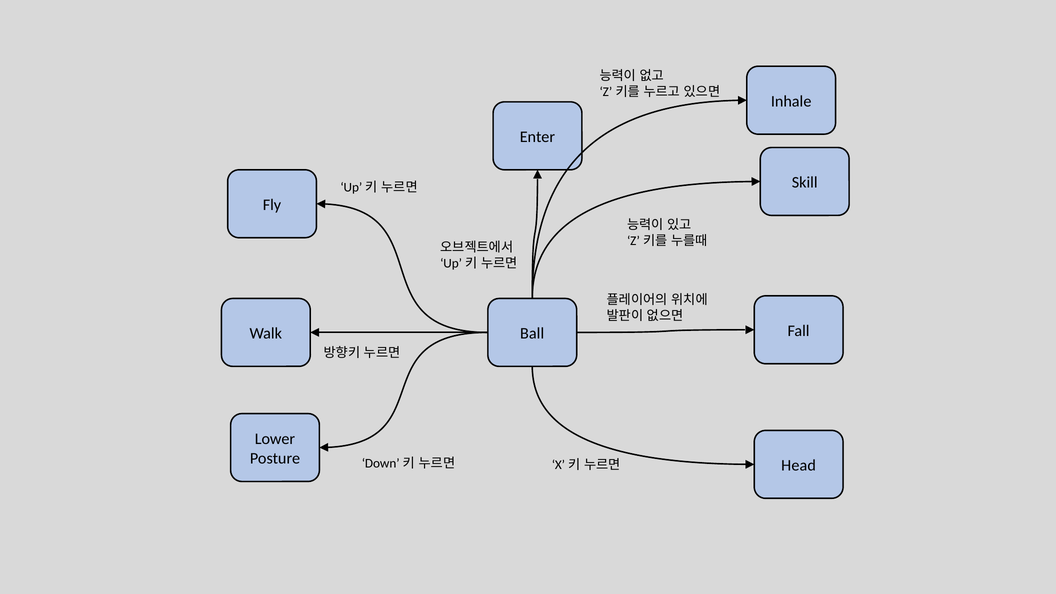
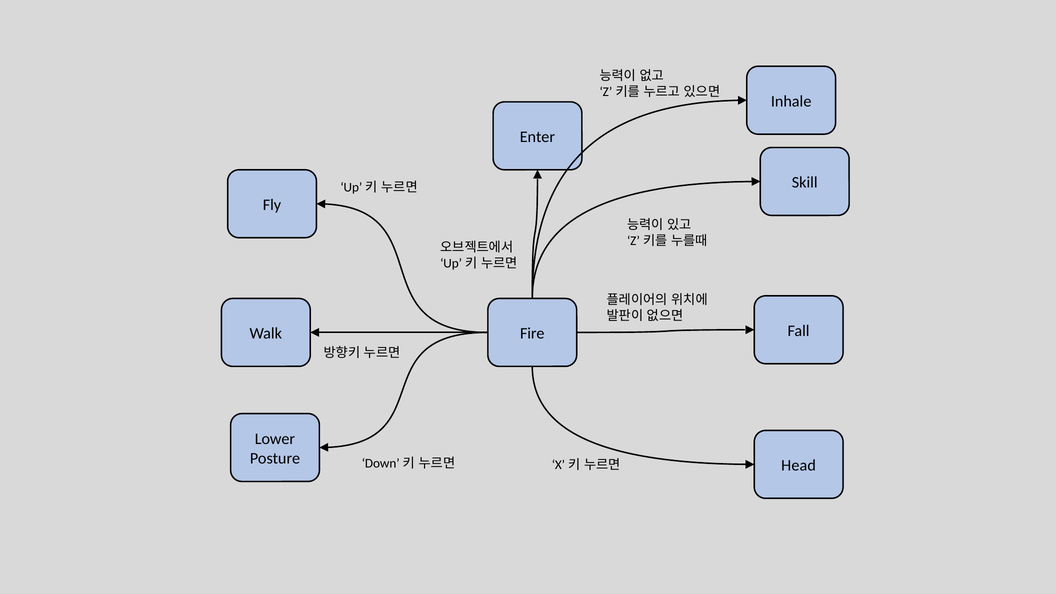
Ball: Ball -> Fire
